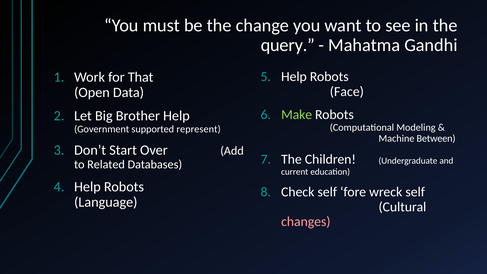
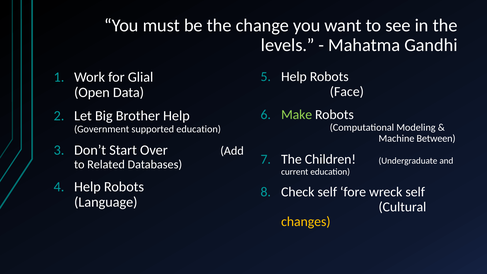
query: query -> levels
That: That -> Glial
supported represent: represent -> education
changes colour: pink -> yellow
